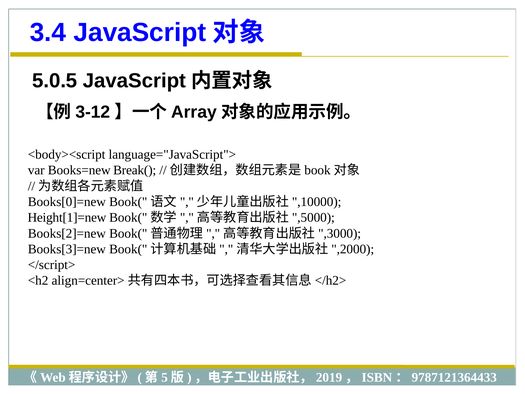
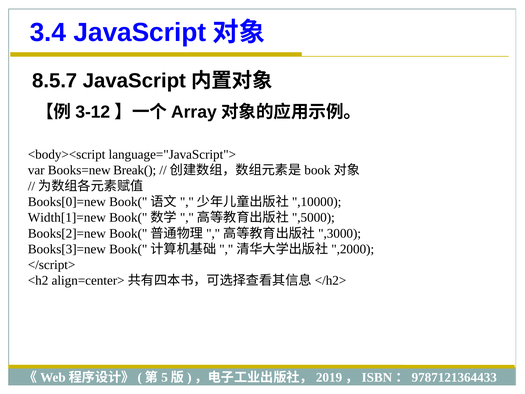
5.0.5: 5.0.5 -> 8.5.7
Height[1]=new: Height[1]=new -> Width[1]=new
